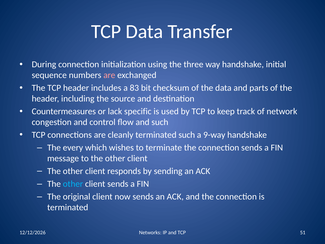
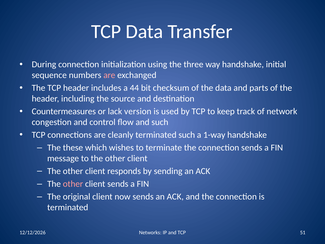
83: 83 -> 44
specific: specific -> version
9-way: 9-way -> 1-way
every: every -> these
other at (73, 184) colour: light blue -> pink
